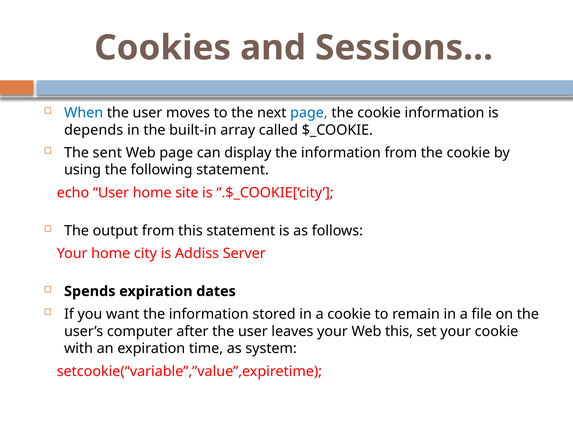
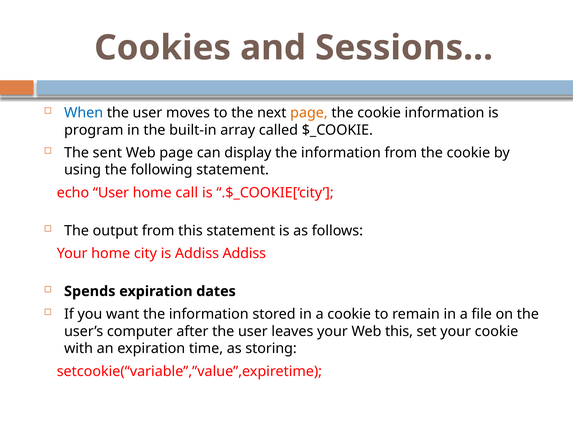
page at (309, 113) colour: blue -> orange
depends: depends -> program
site: site -> call
Addiss Server: Server -> Addiss
system: system -> storing
